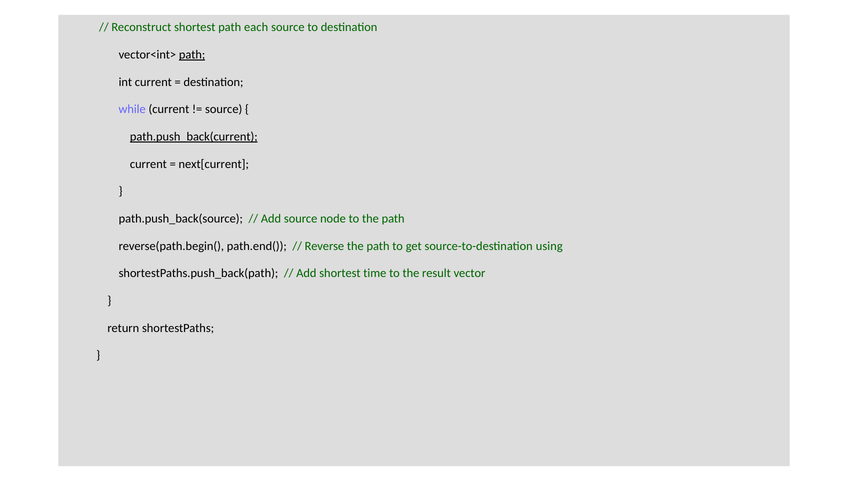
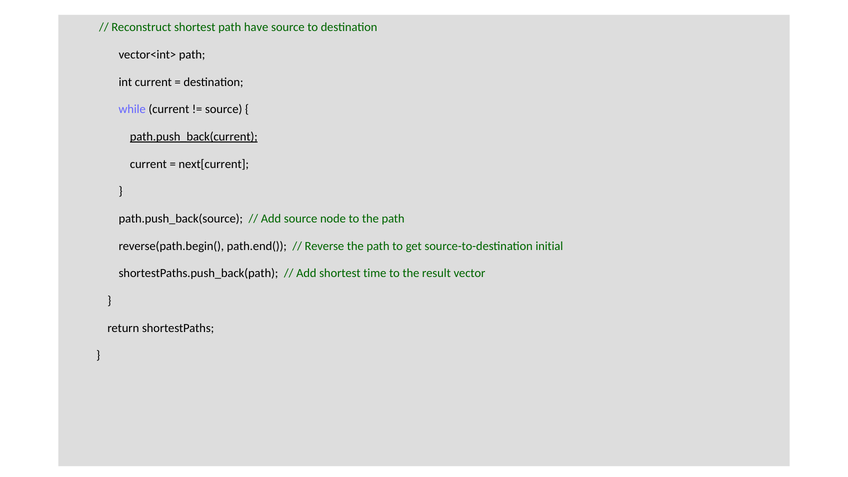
each: each -> have
path at (192, 55) underline: present -> none
using: using -> initial
